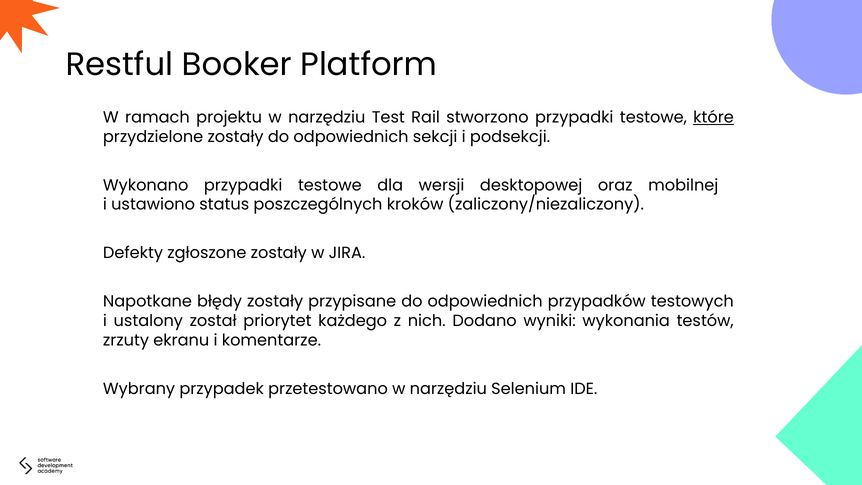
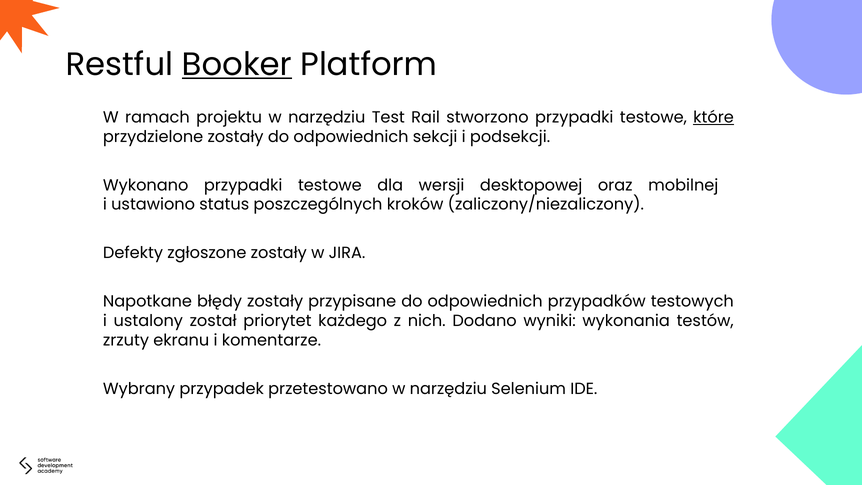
Booker underline: none -> present
